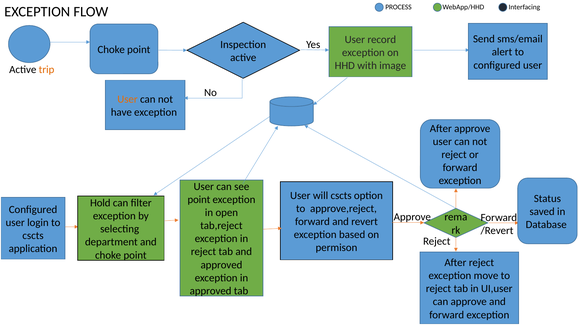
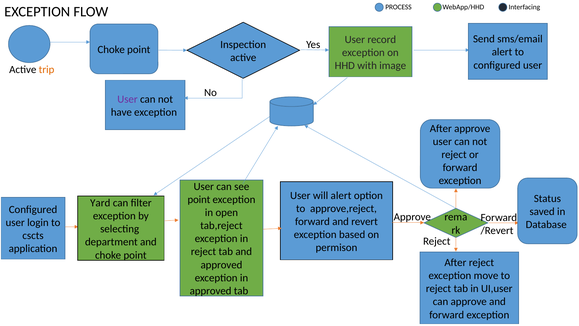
User at (127, 99) colour: orange -> purple
will cscts: cscts -> alert
Hold: Hold -> Yard
